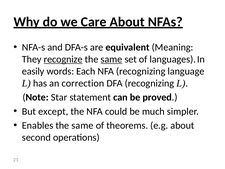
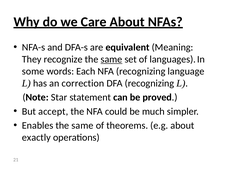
recognize underline: present -> none
easily: easily -> some
except: except -> accept
second: second -> exactly
